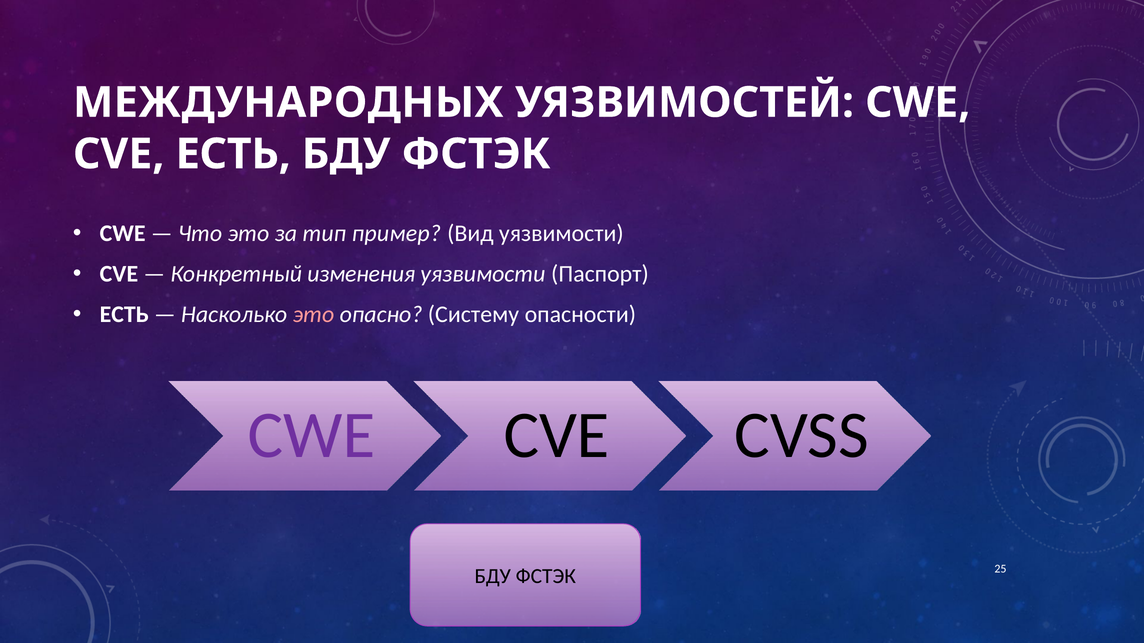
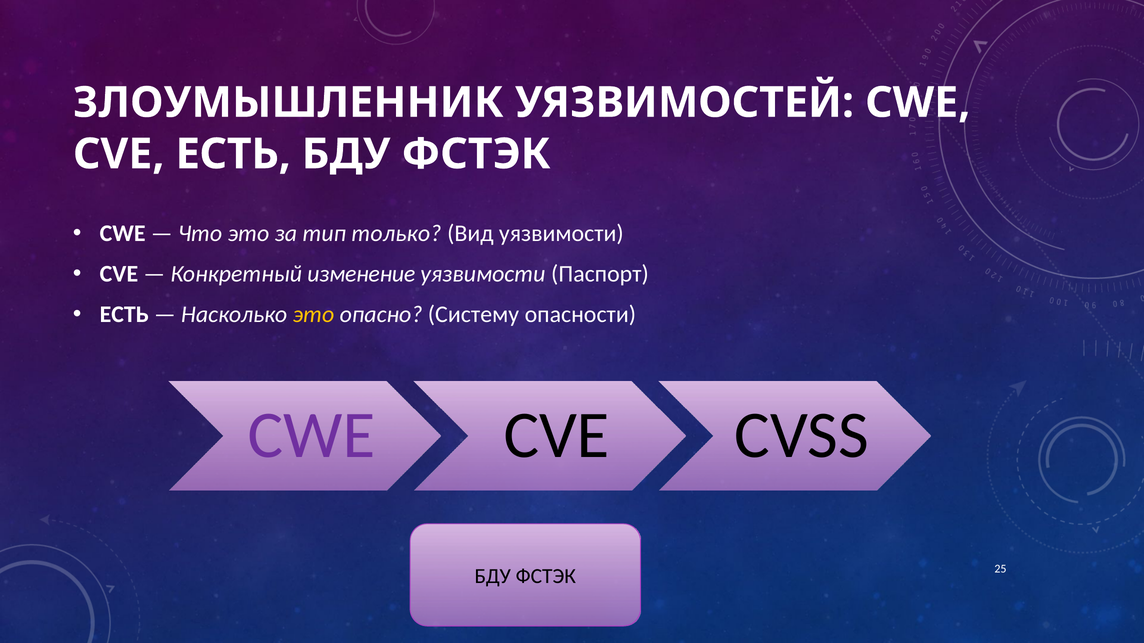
МЕЖДУНАРОДНЫХ: МЕЖДУНАРОДНЫХ -> ЗЛОУМЫШЛЕННИК
пример: пример -> только
изменения: изменения -> изменение
это at (313, 315) colour: pink -> yellow
